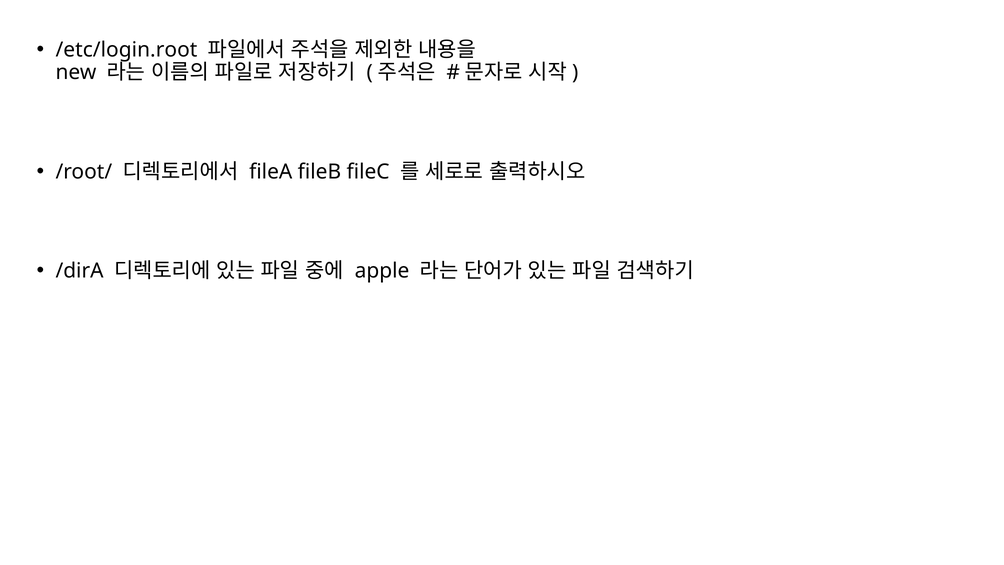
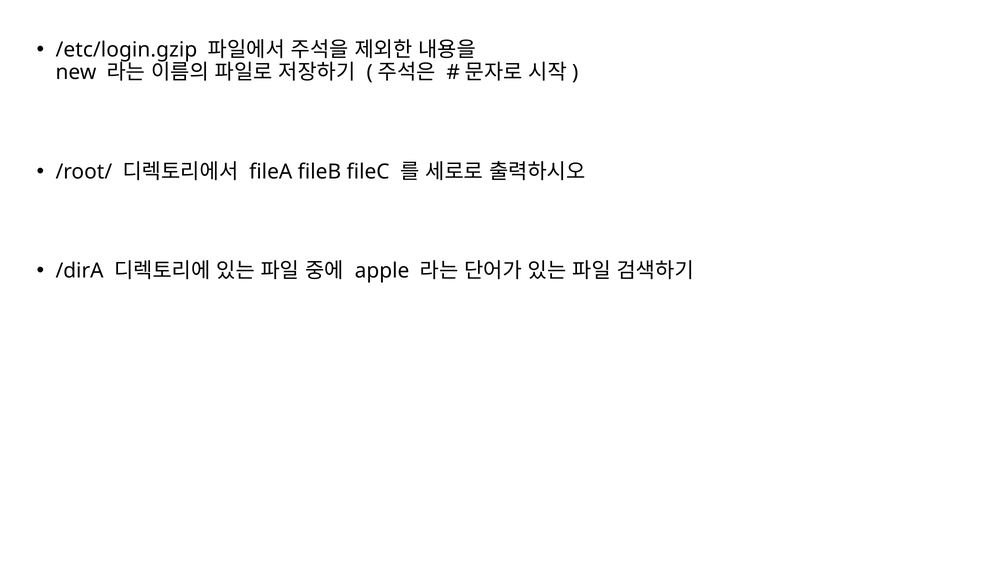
/etc/login.root: /etc/login.root -> /etc/login.gzip
